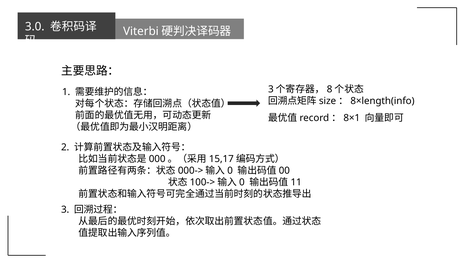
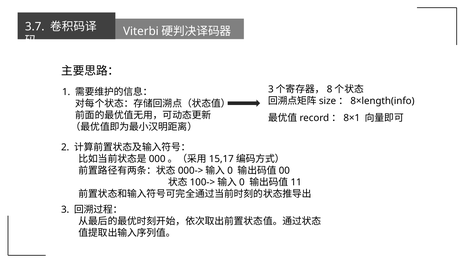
3.0: 3.0 -> 3.7
